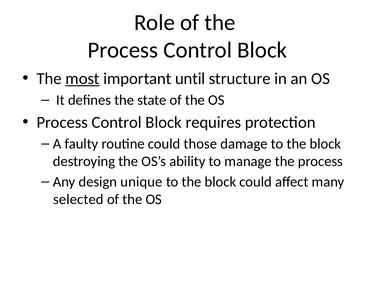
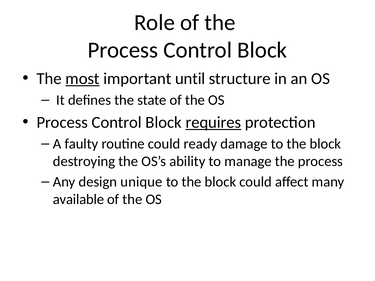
requires underline: none -> present
those: those -> ready
selected: selected -> available
